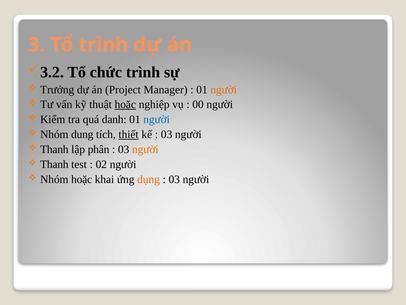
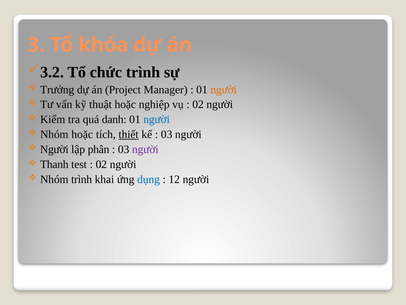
Tổ trình: trình -> khóa
hoặc at (125, 104) underline: present -> none
00 at (198, 104): 00 -> 02
Nhóm dung: dung -> hoặc
Thanh at (54, 149): Thanh -> Người
người at (145, 149) colour: orange -> purple
Nhóm hoặc: hoặc -> trình
dụng colour: orange -> blue
03 at (174, 179): 03 -> 12
